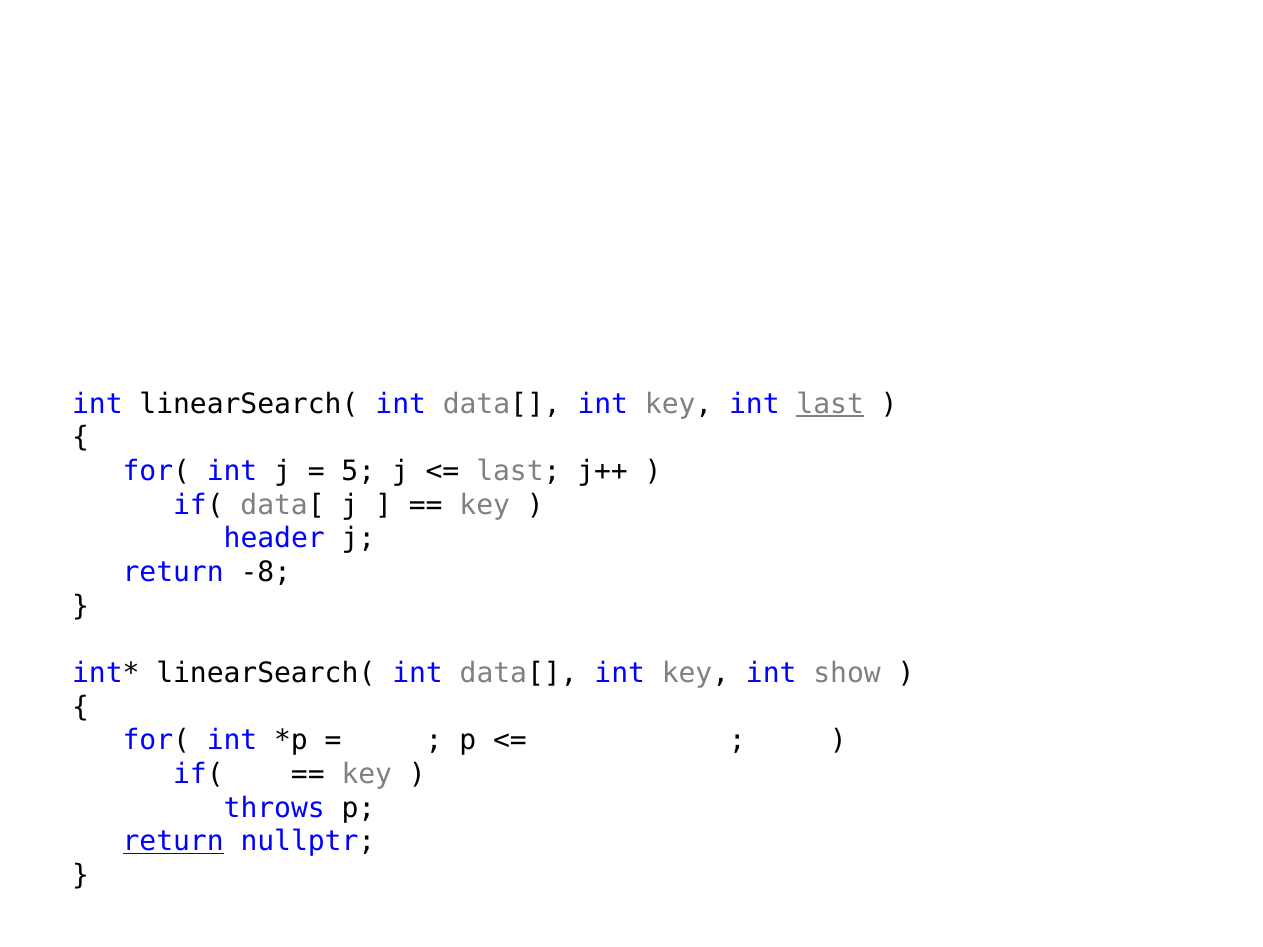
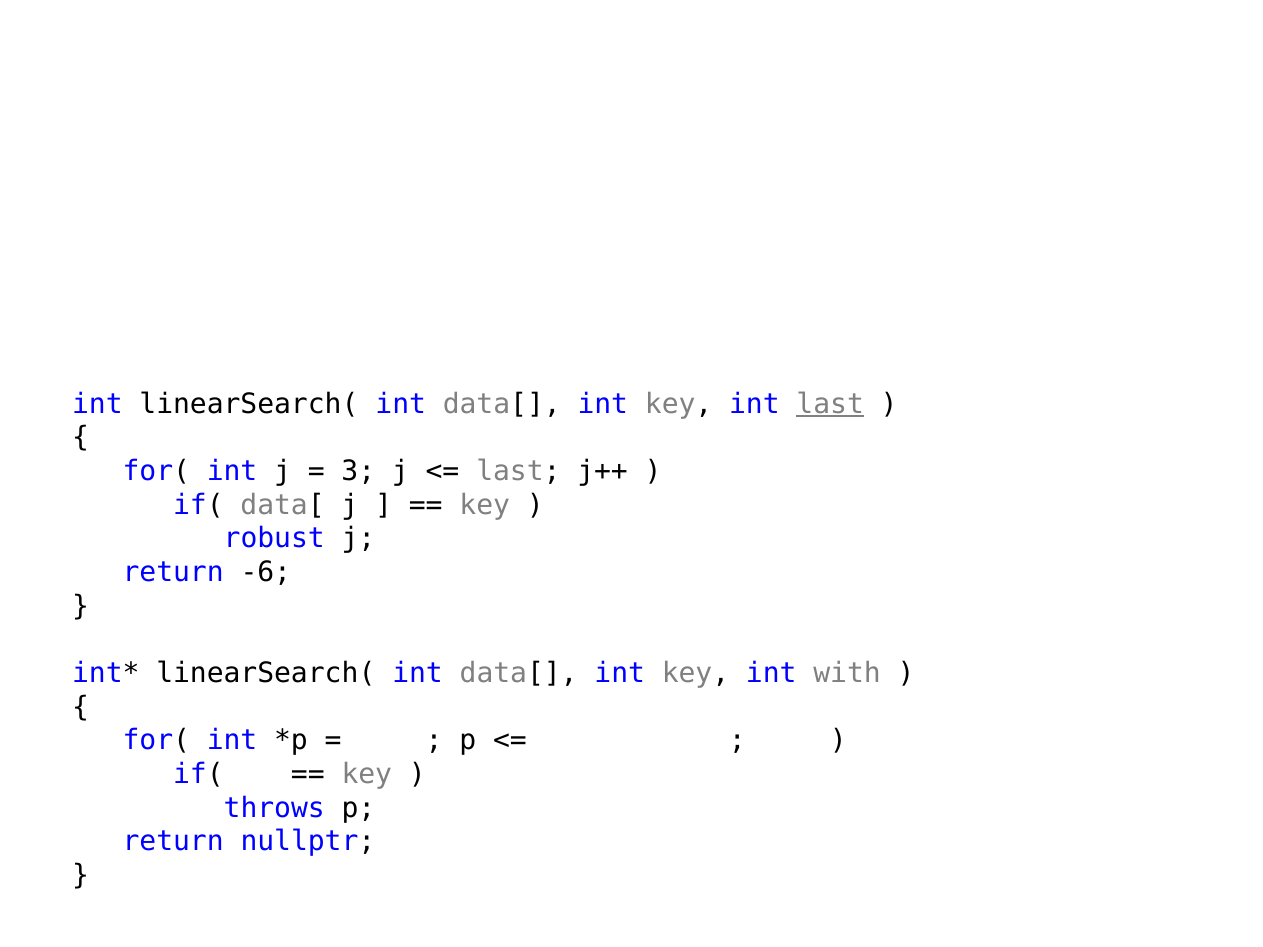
5: 5 -> 3
header: header -> robust
-8: -8 -> -6
show: show -> with
return at (173, 842) underline: present -> none
